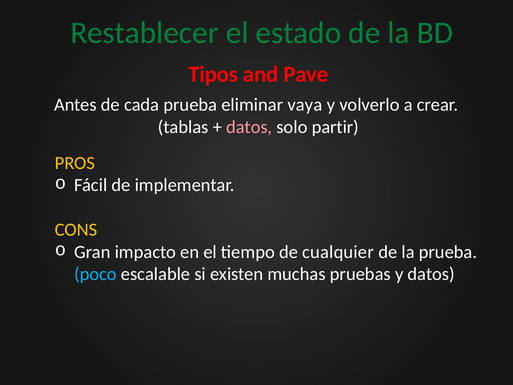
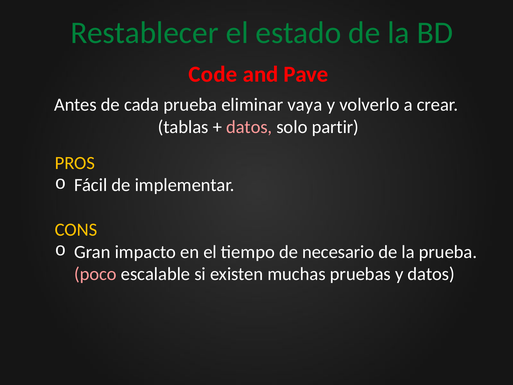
Tipos: Tipos -> Code
cualquier: cualquier -> necesario
poco colour: light blue -> pink
